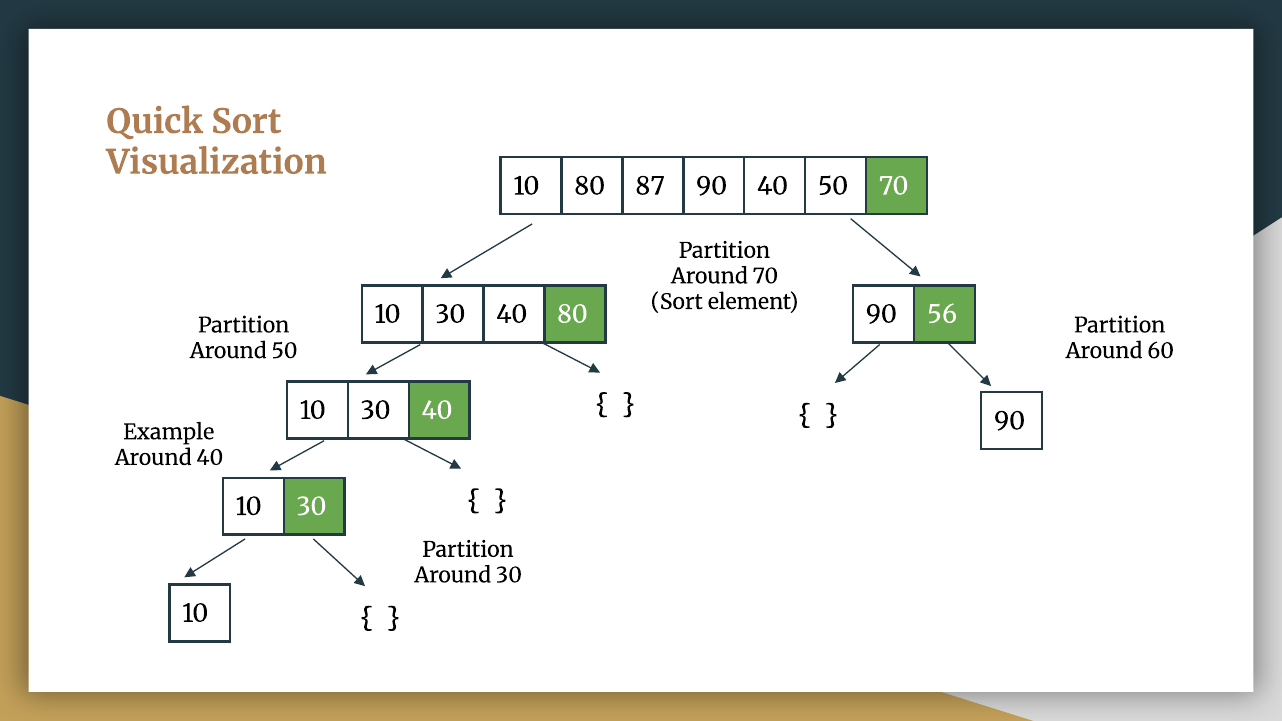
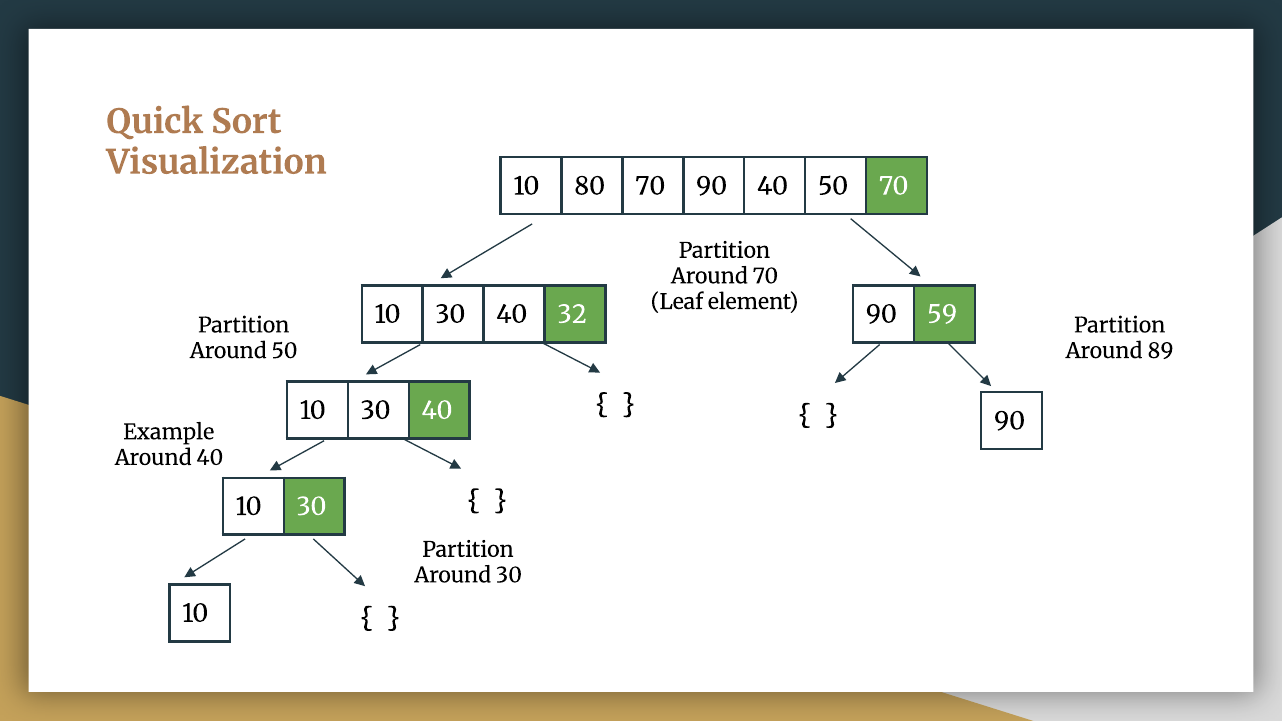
80 87: 87 -> 70
Sort at (677, 302): Sort -> Leaf
40 80: 80 -> 32
56: 56 -> 59
60: 60 -> 89
